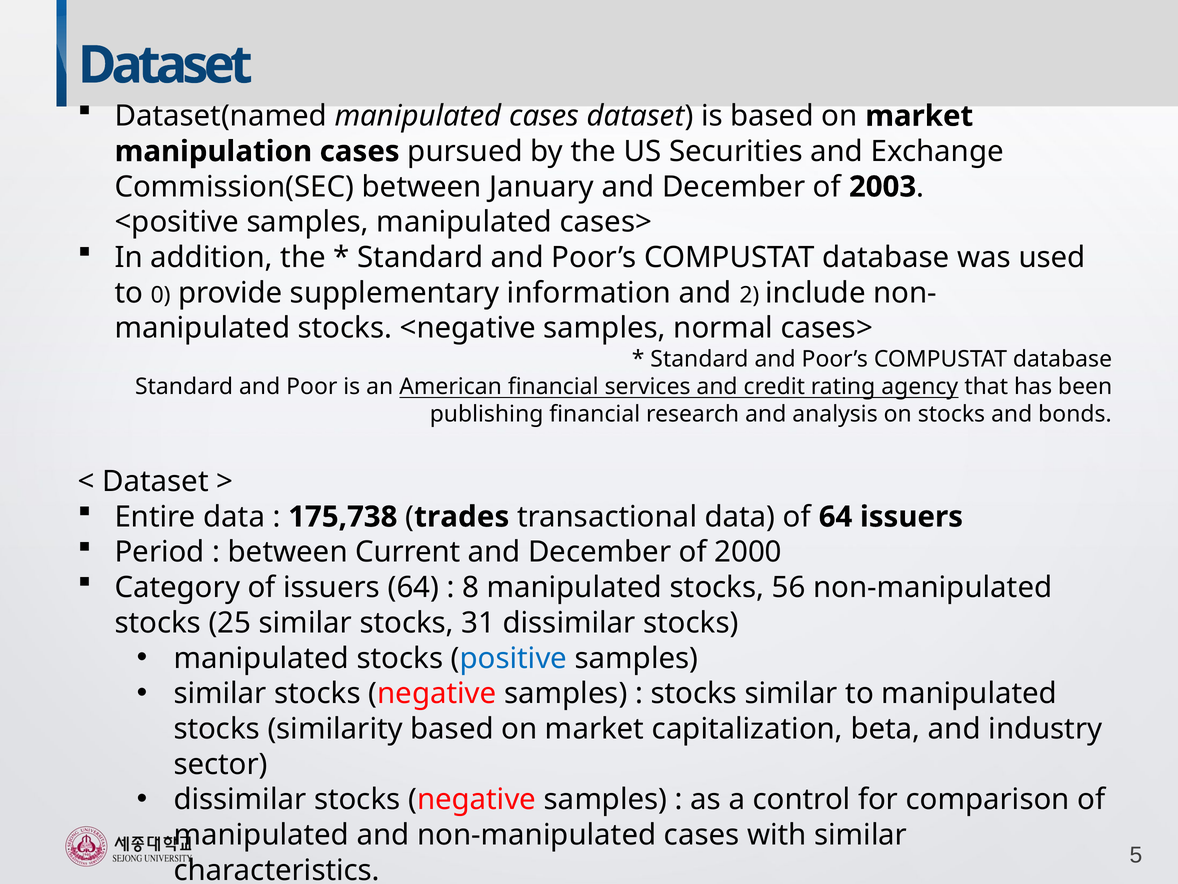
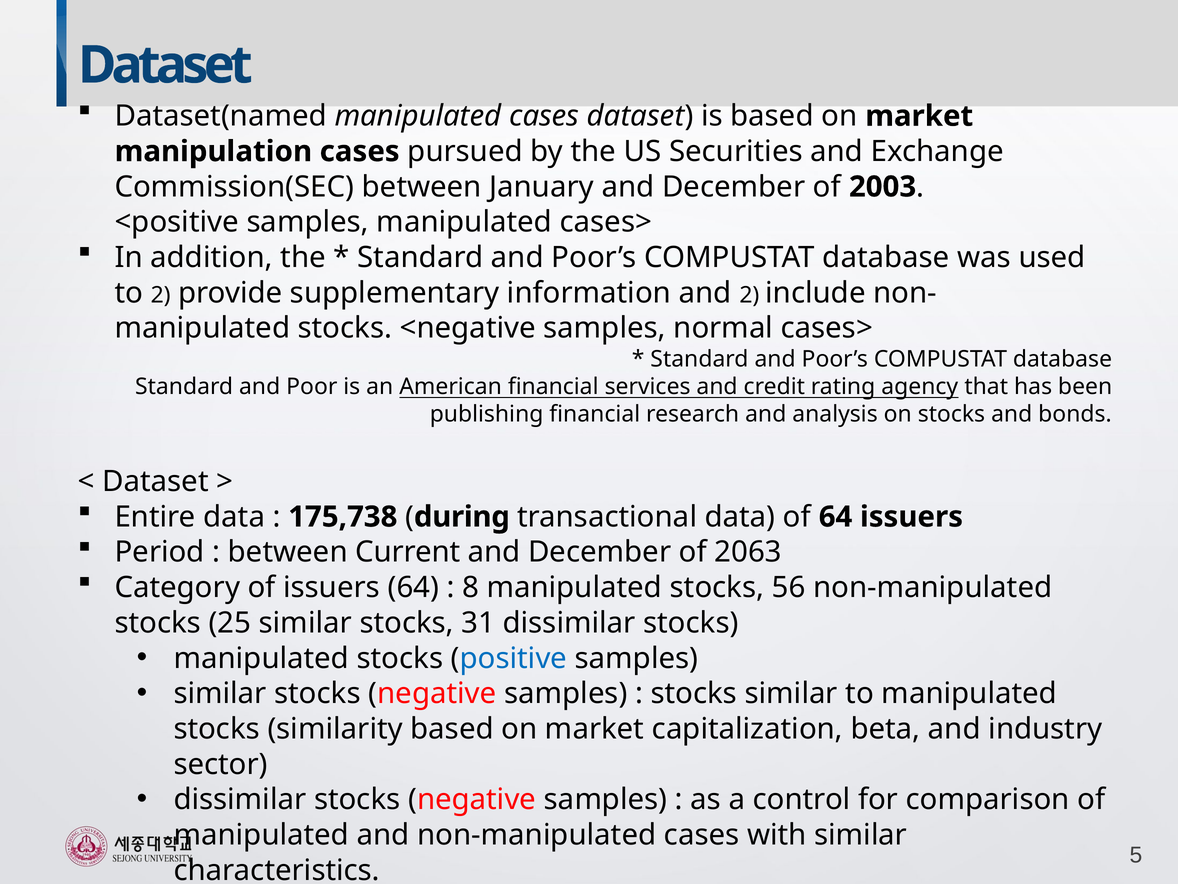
to 0: 0 -> 2
trades: trades -> during
2000: 2000 -> 2063
